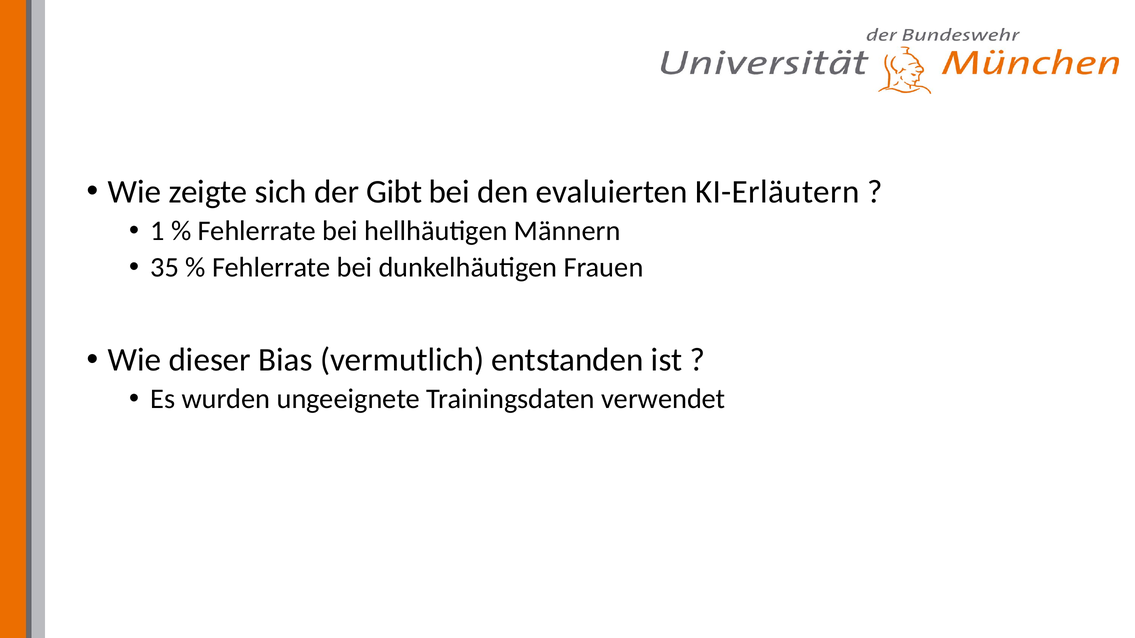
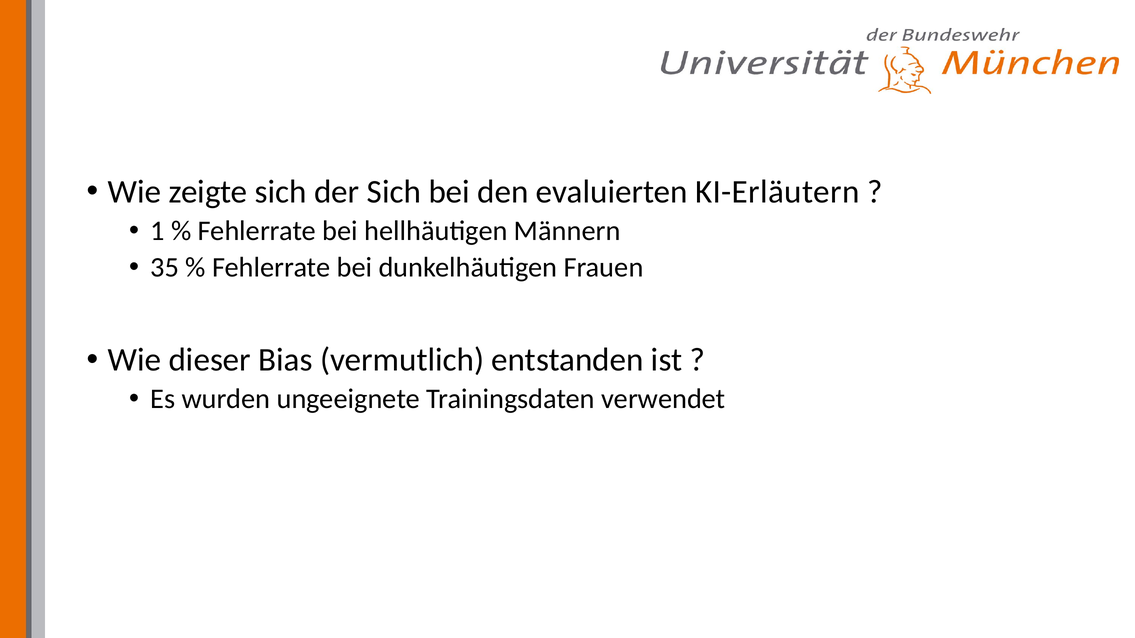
der Gibt: Gibt -> Sich
